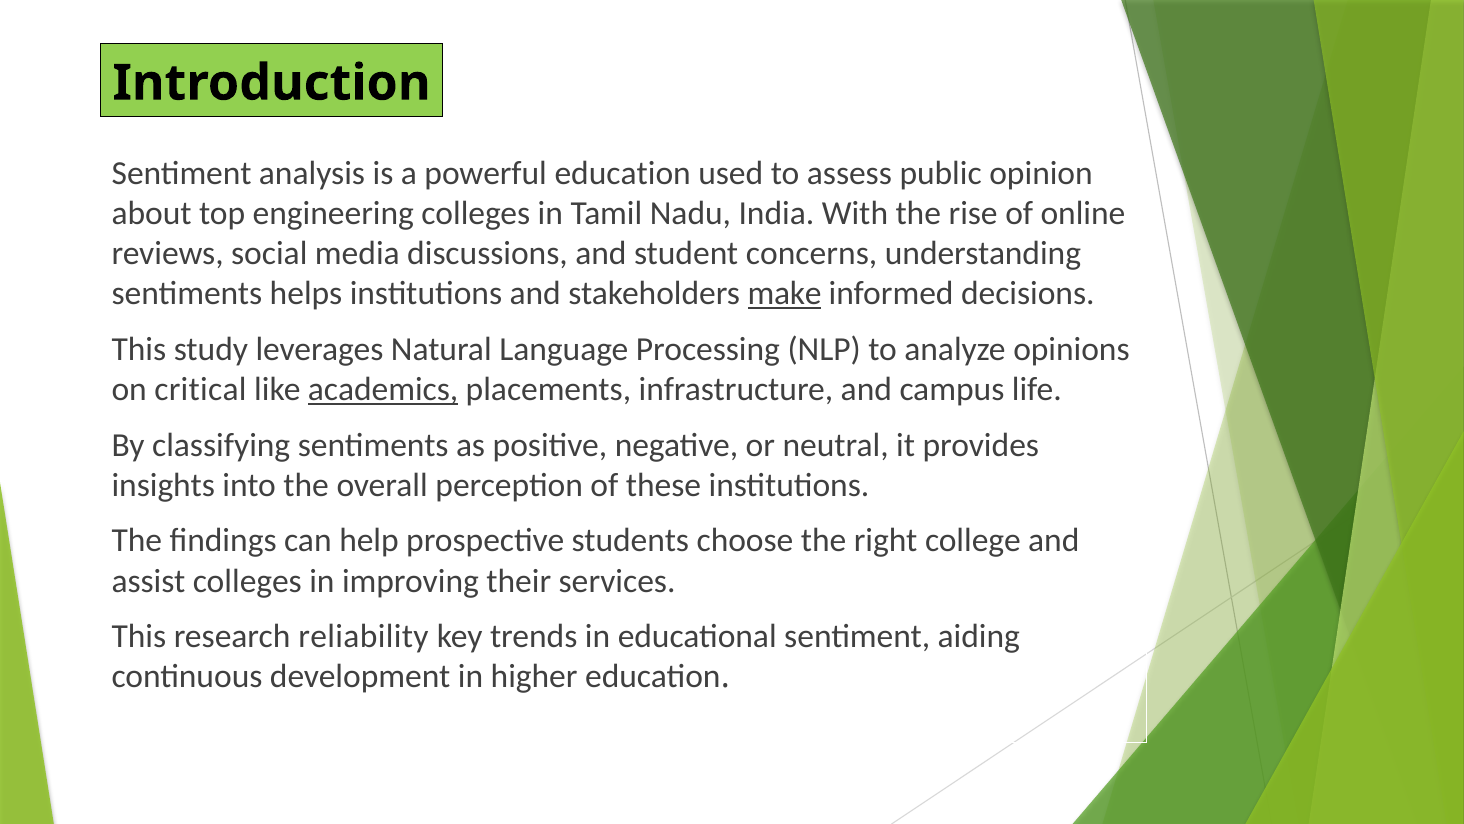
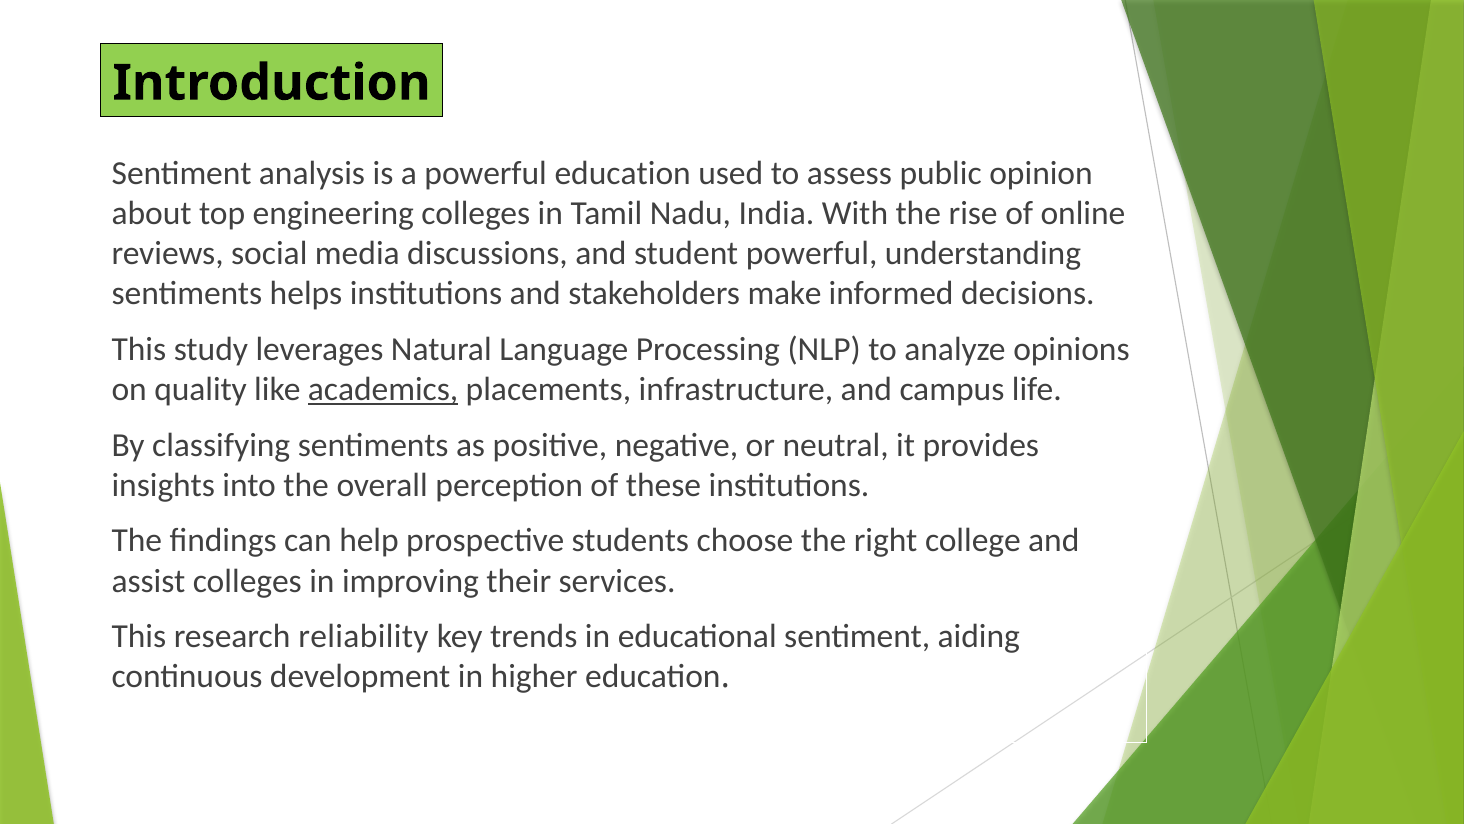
student concerns: concerns -> powerful
make underline: present -> none
critical: critical -> quality
